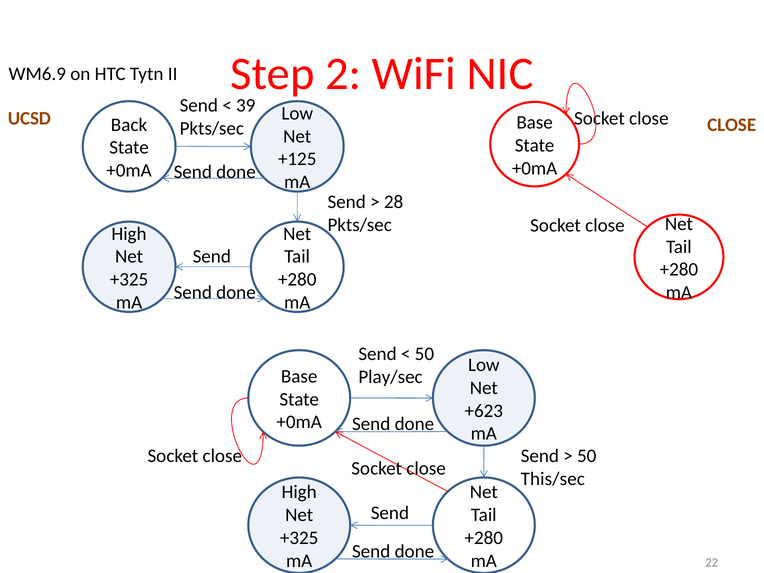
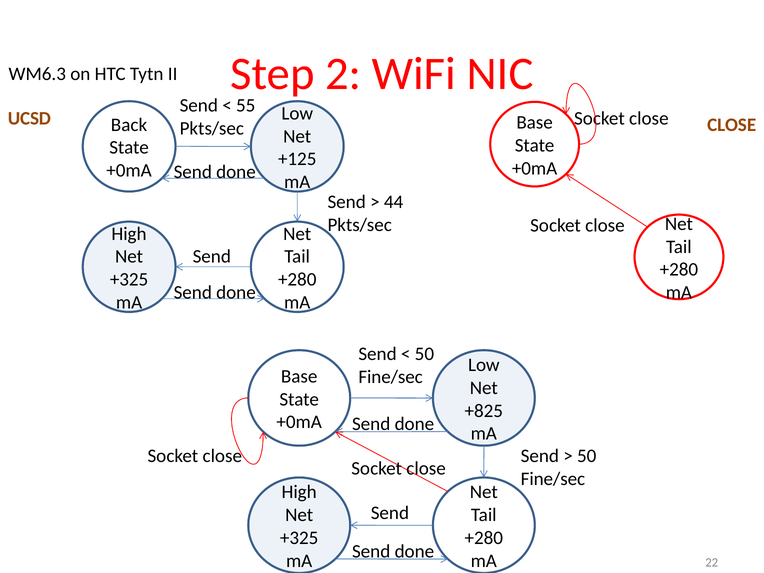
WM6.9: WM6.9 -> WM6.3
39: 39 -> 55
28: 28 -> 44
Play/sec at (391, 377): Play/sec -> Fine/sec
+623: +623 -> +825
This/sec at (553, 479): This/sec -> Fine/sec
